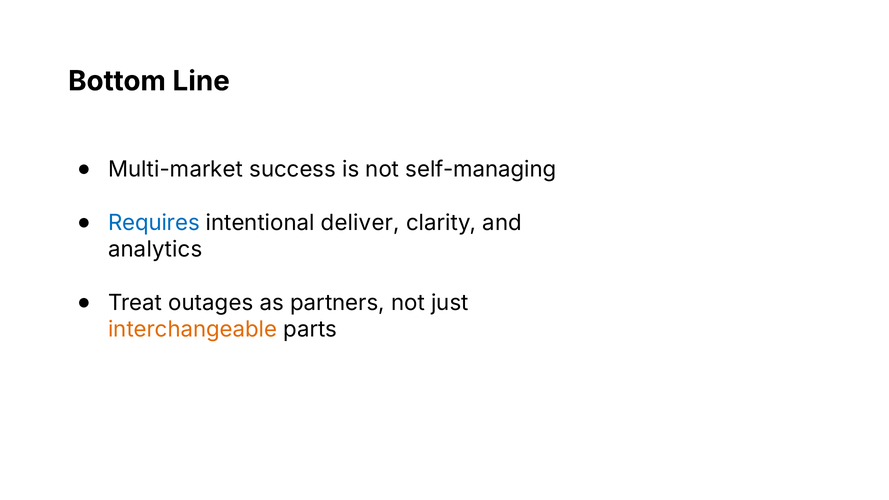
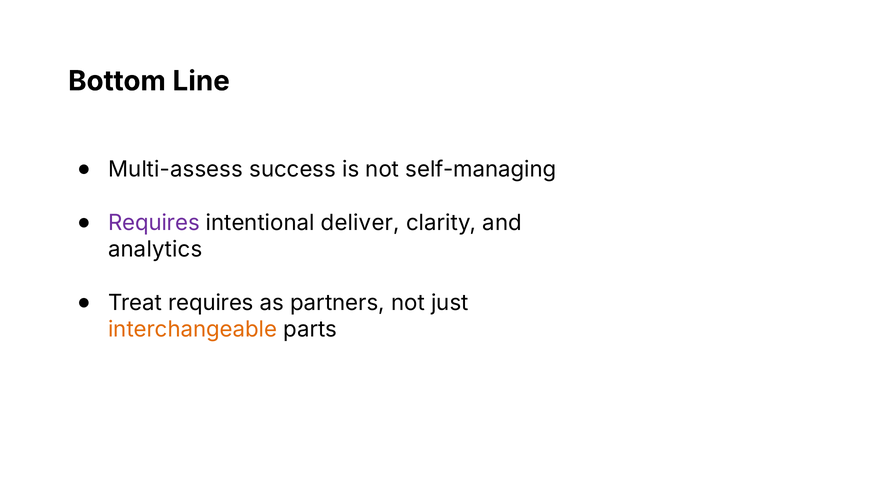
Multi-market: Multi-market -> Multi-assess
Requires at (154, 223) colour: blue -> purple
Treat outages: outages -> requires
